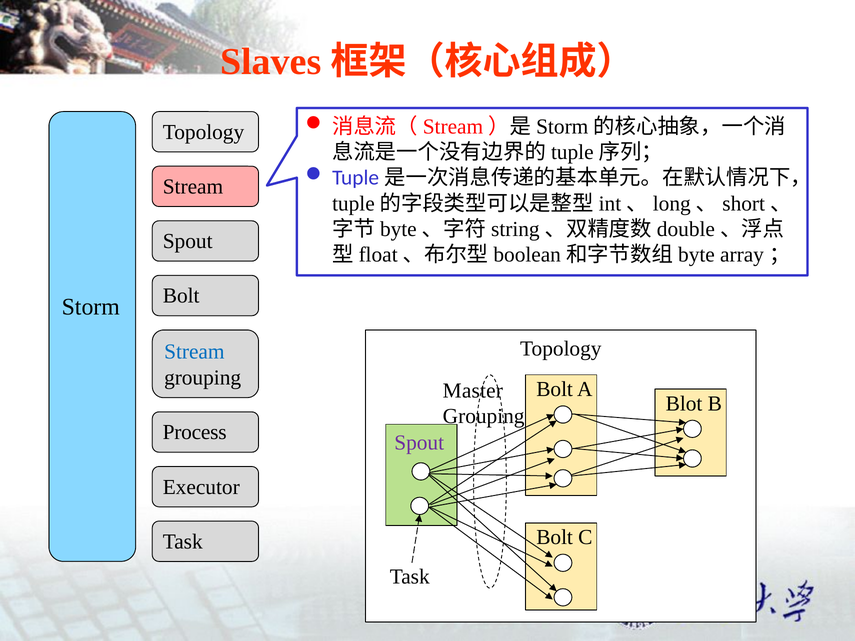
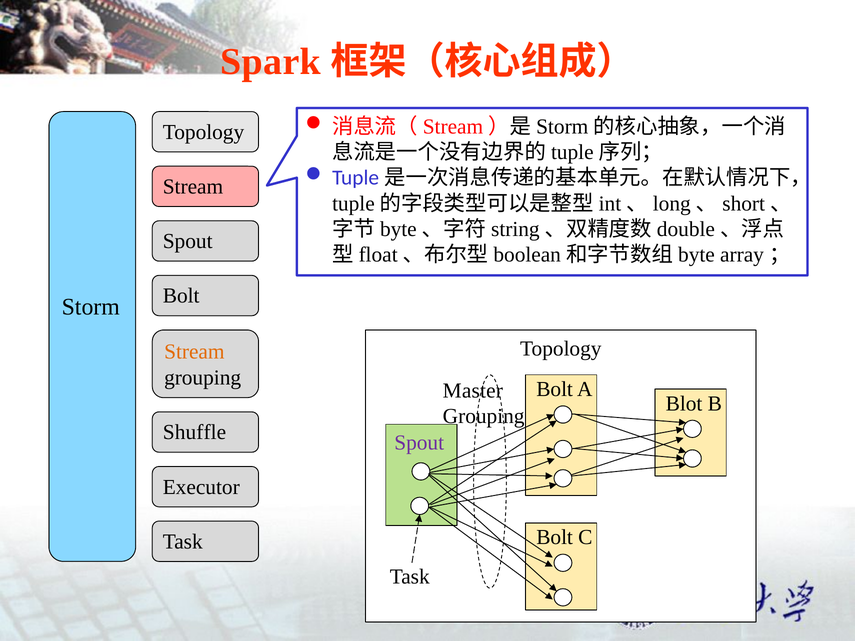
Slaves: Slaves -> Spark
Stream at (194, 352) colour: blue -> orange
Process: Process -> Shuffle
